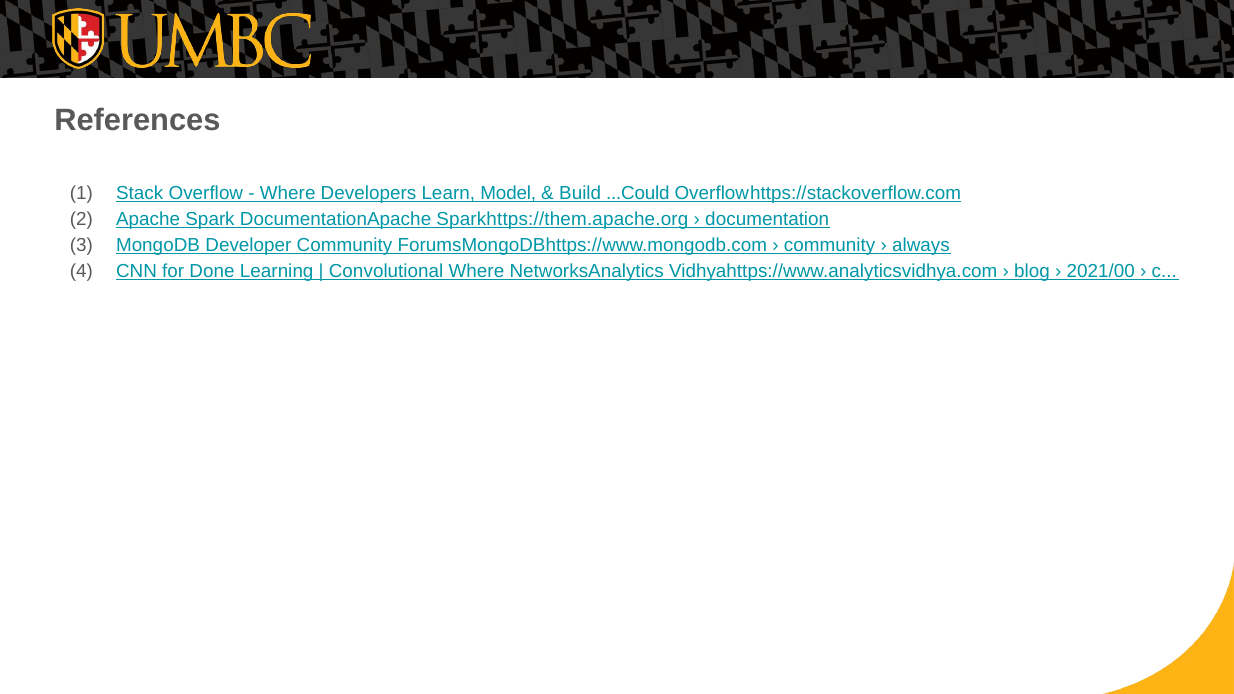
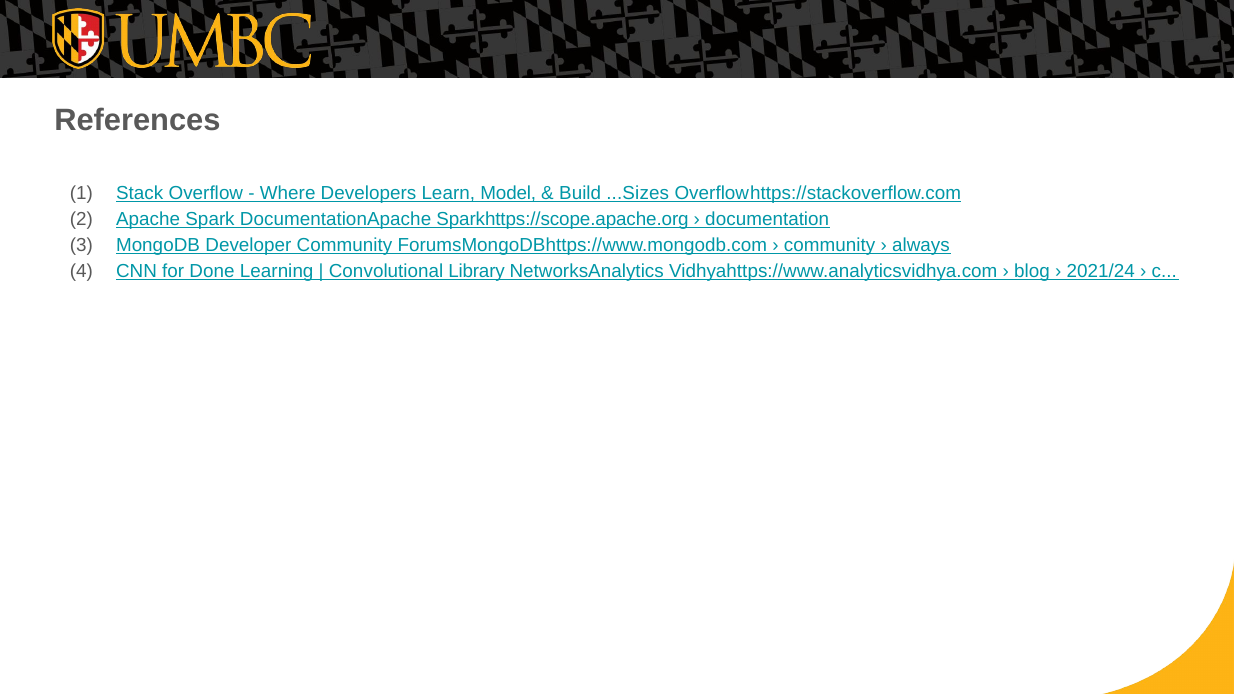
...Could: ...Could -> ...Sizes
Sparkhttps://them.apache.org: Sparkhttps://them.apache.org -> Sparkhttps://scope.apache.org
Convolutional Where: Where -> Library
2021/00: 2021/00 -> 2021/24
